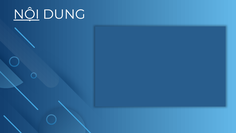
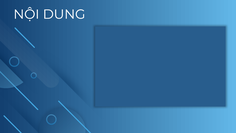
NỘI underline: present -> none
